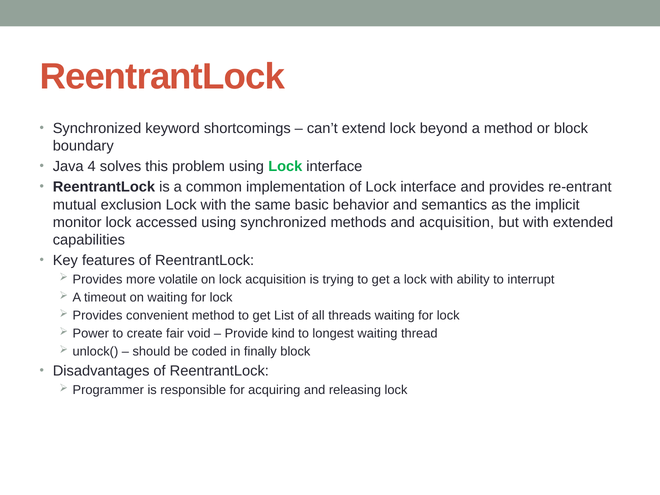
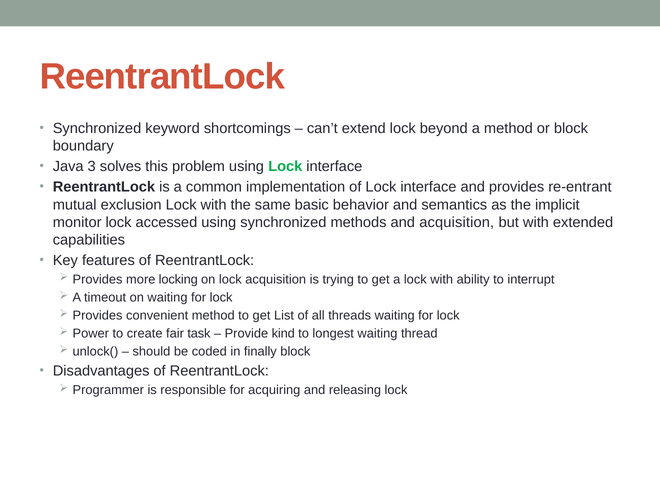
4: 4 -> 3
volatile: volatile -> locking
void: void -> task
